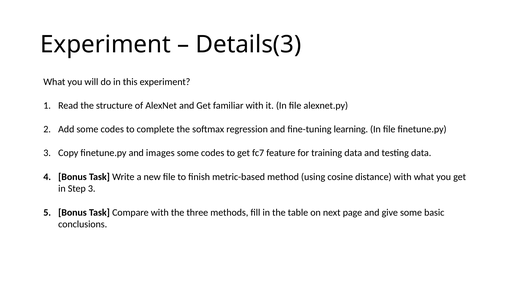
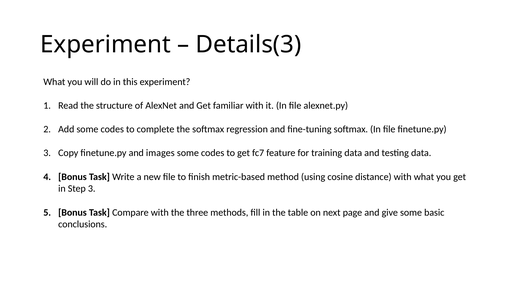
fine-tuning learning: learning -> softmax
